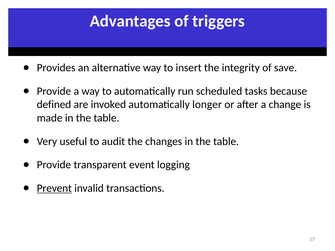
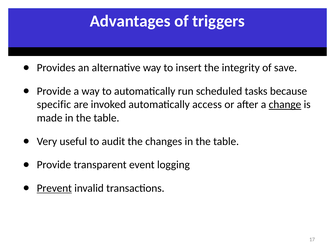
defined: defined -> specific
longer: longer -> access
change underline: none -> present
